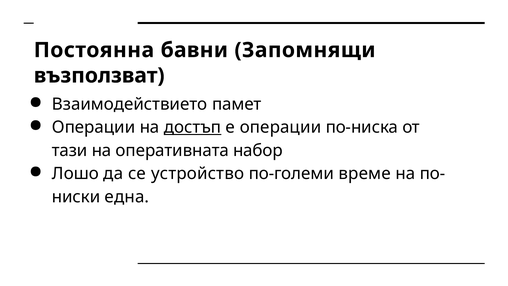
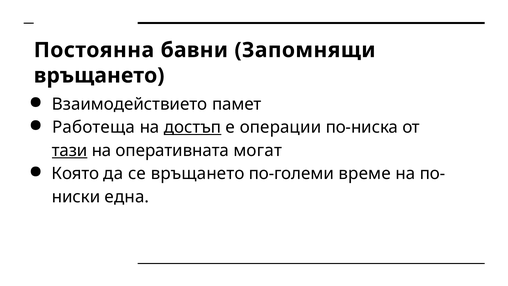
възползват at (99, 75): възползват -> връщането
Операции at (94, 127): Операции -> Работеща
тази underline: none -> present
набор: набор -> могат
Лошо: Лошо -> Която
се устройство: устройство -> връщането
